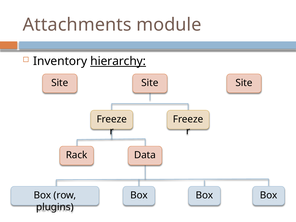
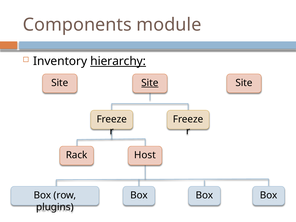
Attachments: Attachments -> Components
Site at (150, 83) underline: none -> present
Data: Data -> Host
